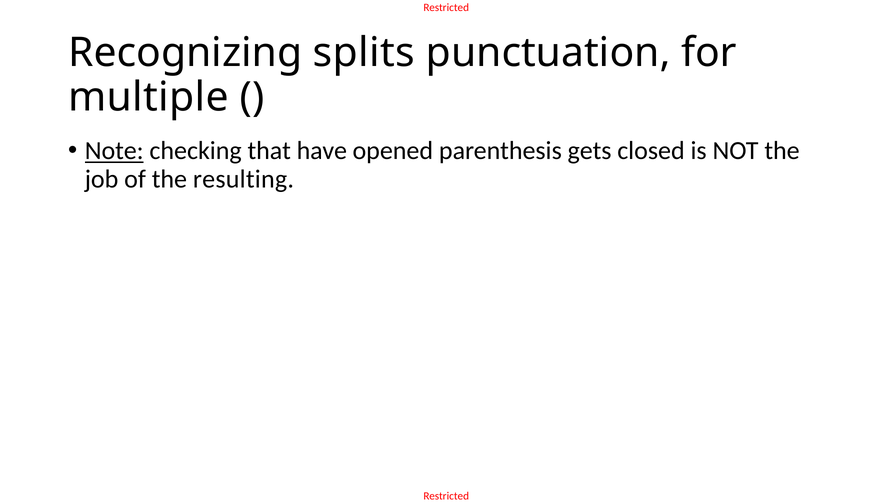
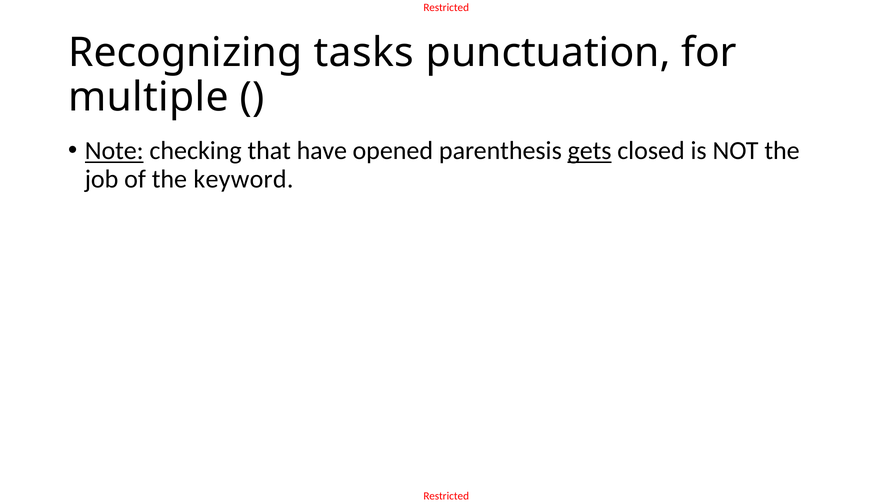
splits: splits -> tasks
gets underline: none -> present
resulting: resulting -> keyword
